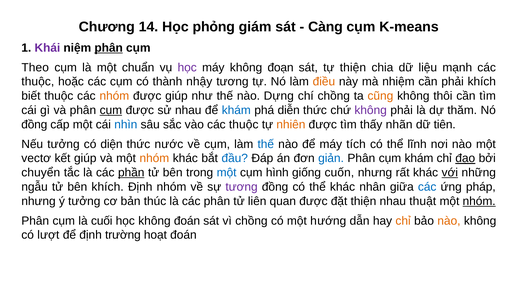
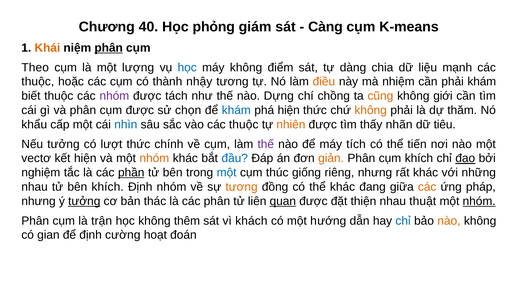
14: 14 -> 40
Khái colour: purple -> orange
chuẩn: chuẩn -> lượng
học at (187, 67) colour: purple -> blue
đoạn: đoạn -> điểm
tự thiện: thiện -> dàng
phải khích: khích -> khám
nhóm at (114, 96) colour: orange -> purple
được giúp: giúp -> tách
thôi: thôi -> giới
cụm at (111, 110) underline: present -> none
sử nhau: nhau -> chọn
phá diễn: diễn -> hiện
không at (371, 110) colour: purple -> orange
đồng at (34, 124): đồng -> khẩu
tiên: tiên -> tiêu
diện: diện -> lượt
nước: nước -> chính
thế at (266, 144) colour: blue -> purple
lĩnh: lĩnh -> tiến
kết giúp: giúp -> hiện
giản colour: blue -> orange
cụm khám: khám -> khích
chuyển: chuyển -> nghiệm
hình: hình -> thúc
cuốn: cuốn -> riêng
với underline: present -> none
ngẫu at (35, 187): ngẫu -> nhau
tương at (242, 187) colour: purple -> orange
nhân: nhân -> đang
các at (427, 187) colour: blue -> orange
tưởng at (84, 201) underline: none -> present
thúc: thúc -> thác
quan underline: none -> present
cuối: cuối -> trận
không đoán: đoán -> thêm
vì chồng: chồng -> khách
chỉ at (403, 221) colour: orange -> blue
lượt: lượt -> gian
trường: trường -> cường
